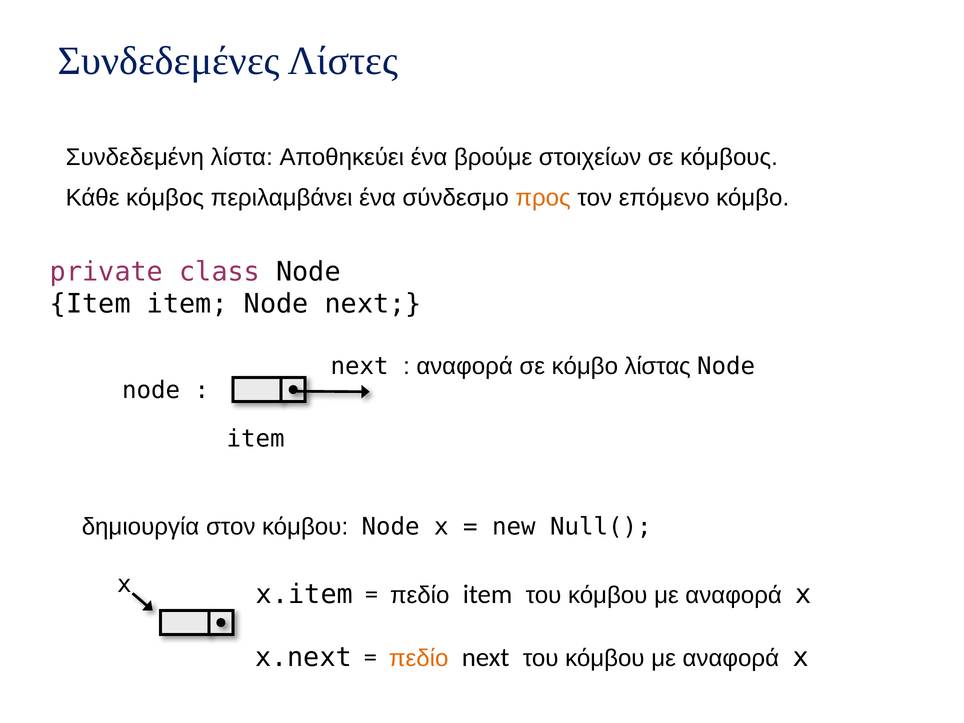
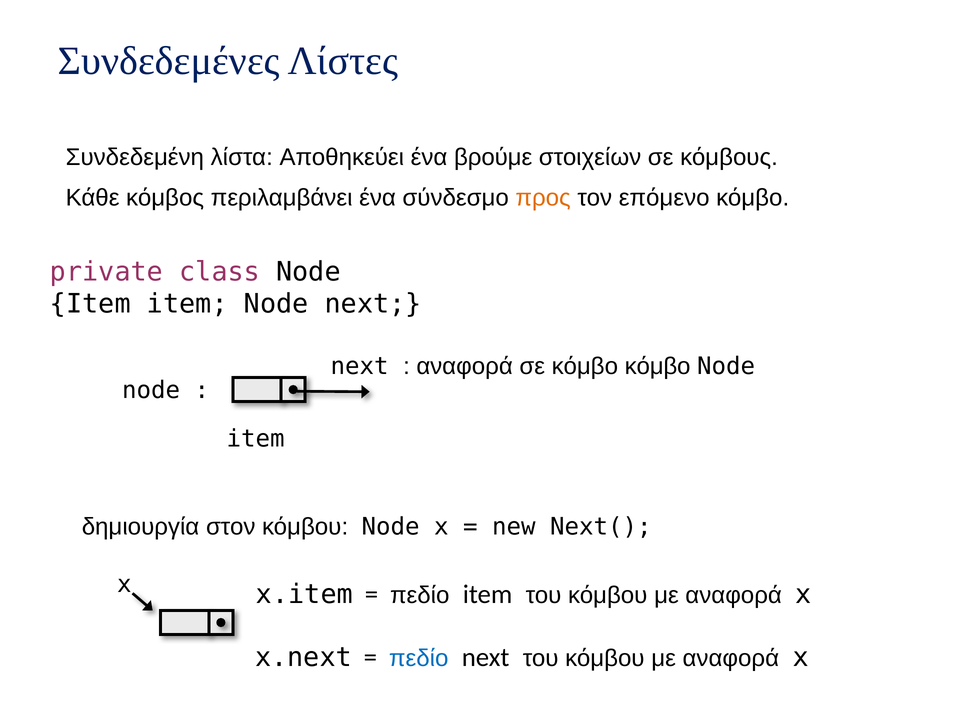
κόμβο λίστας: λίστας -> κόμβο
Null(: Null( -> Next(
πεδίο at (419, 658) colour: orange -> blue
